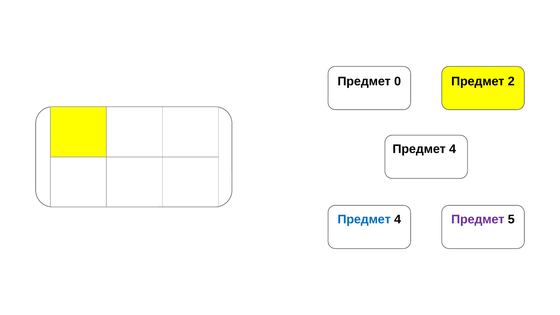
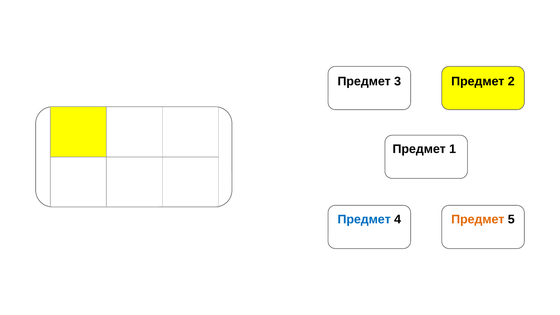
0: 0 -> 3
4 at (453, 149): 4 -> 1
Предмет at (478, 219) colour: purple -> orange
